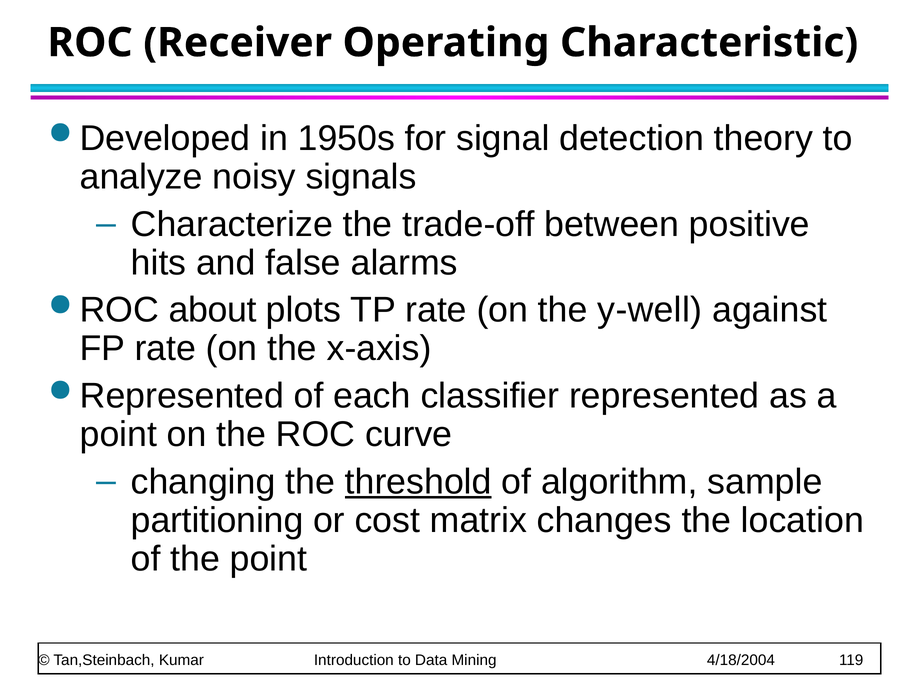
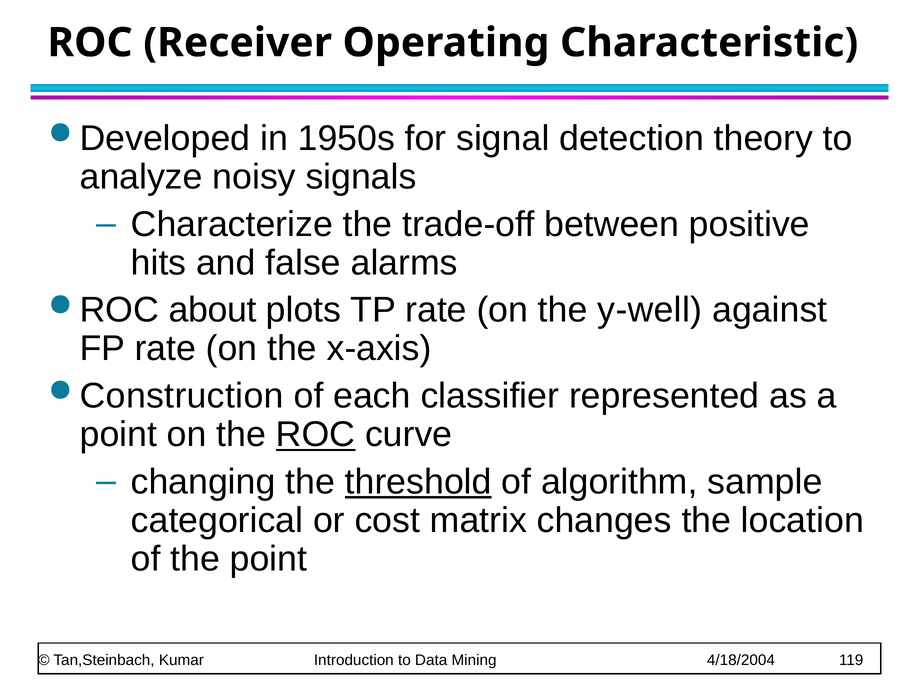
Represented at (182, 396): Represented -> Construction
ROC at (316, 435) underline: none -> present
partitioning: partitioning -> categorical
